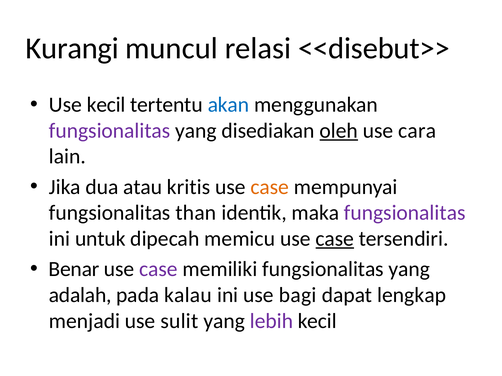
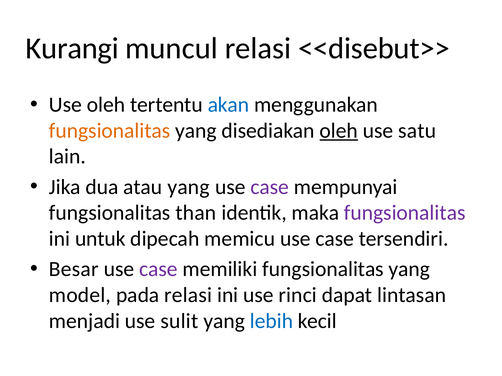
Use kecil: kecil -> oleh
fungsionalitas at (110, 131) colour: purple -> orange
cara: cara -> satu
atau kritis: kritis -> yang
case at (270, 187) colour: orange -> purple
case at (335, 239) underline: present -> none
Benar: Benar -> Besar
adalah: adalah -> model
pada kalau: kalau -> relasi
bagi: bagi -> rinci
lengkap: lengkap -> lintasan
lebih colour: purple -> blue
